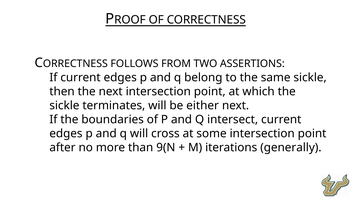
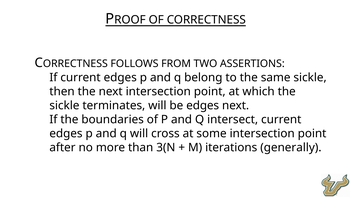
be either: either -> edges
9(N: 9(N -> 3(N
